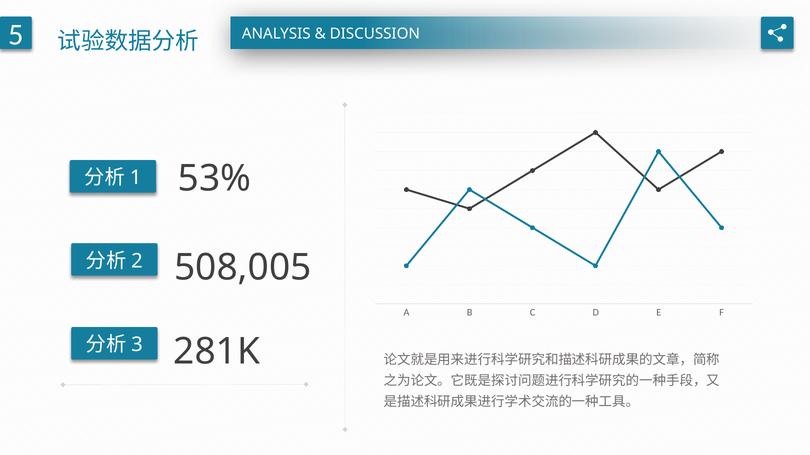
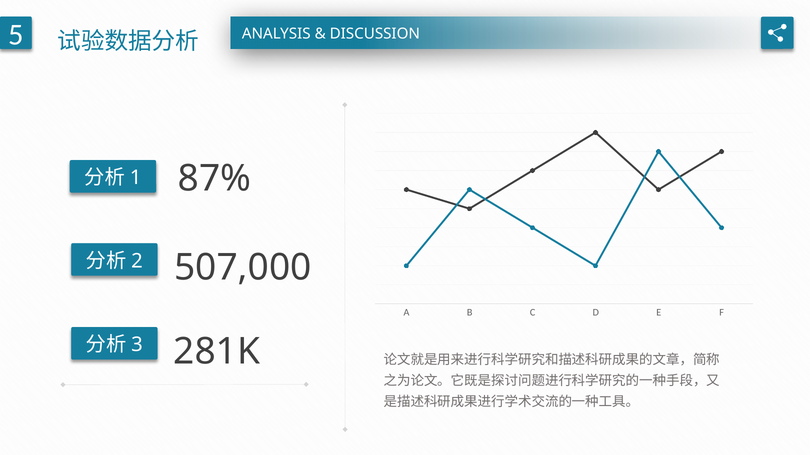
53%: 53% -> 87%
508,005: 508,005 -> 507,000
